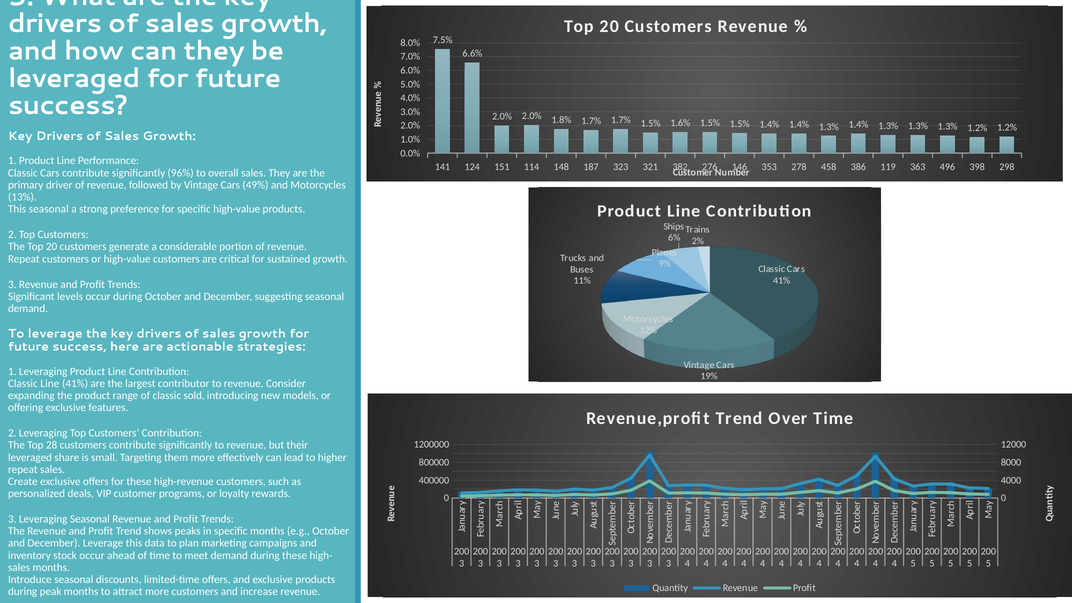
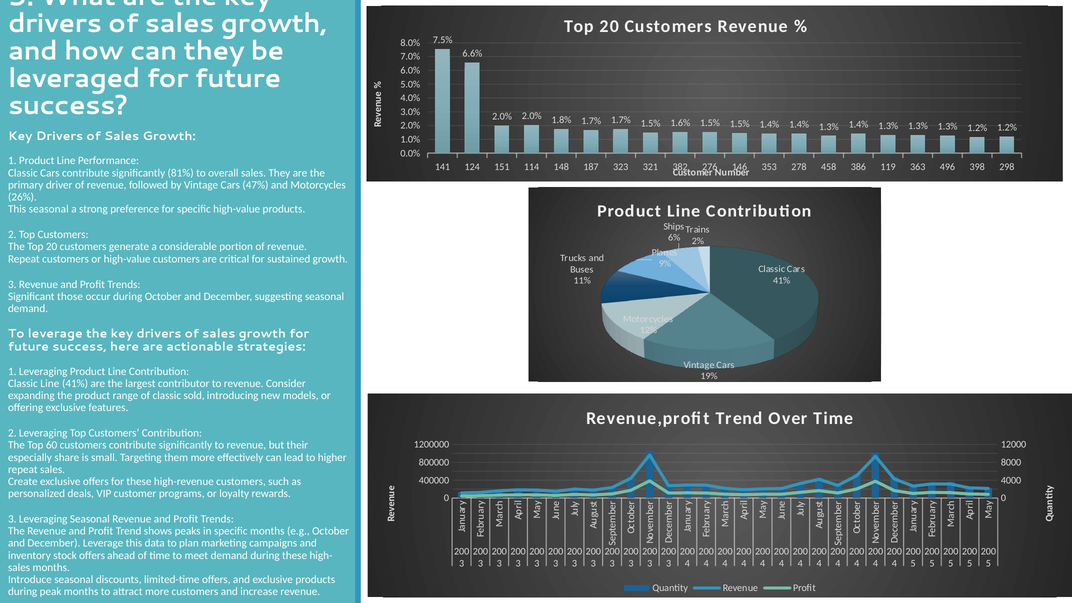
96%: 96% -> 81%
49%: 49% -> 47%
13%: 13% -> 26%
levels: levels -> those
28: 28 -> 60
leveraged at (30, 457): leveraged -> especially
stock occur: occur -> offers
